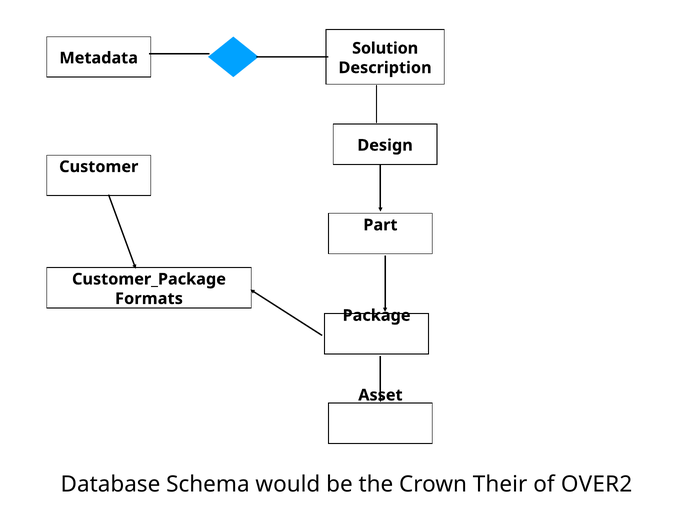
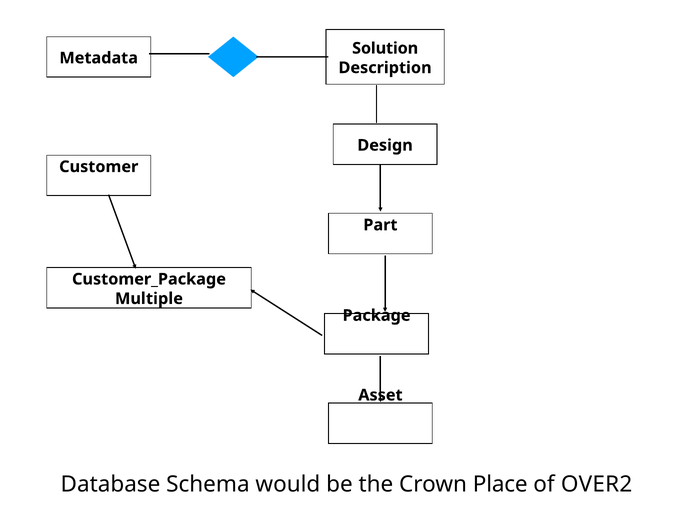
Formats: Formats -> Multiple
Their: Their -> Place
